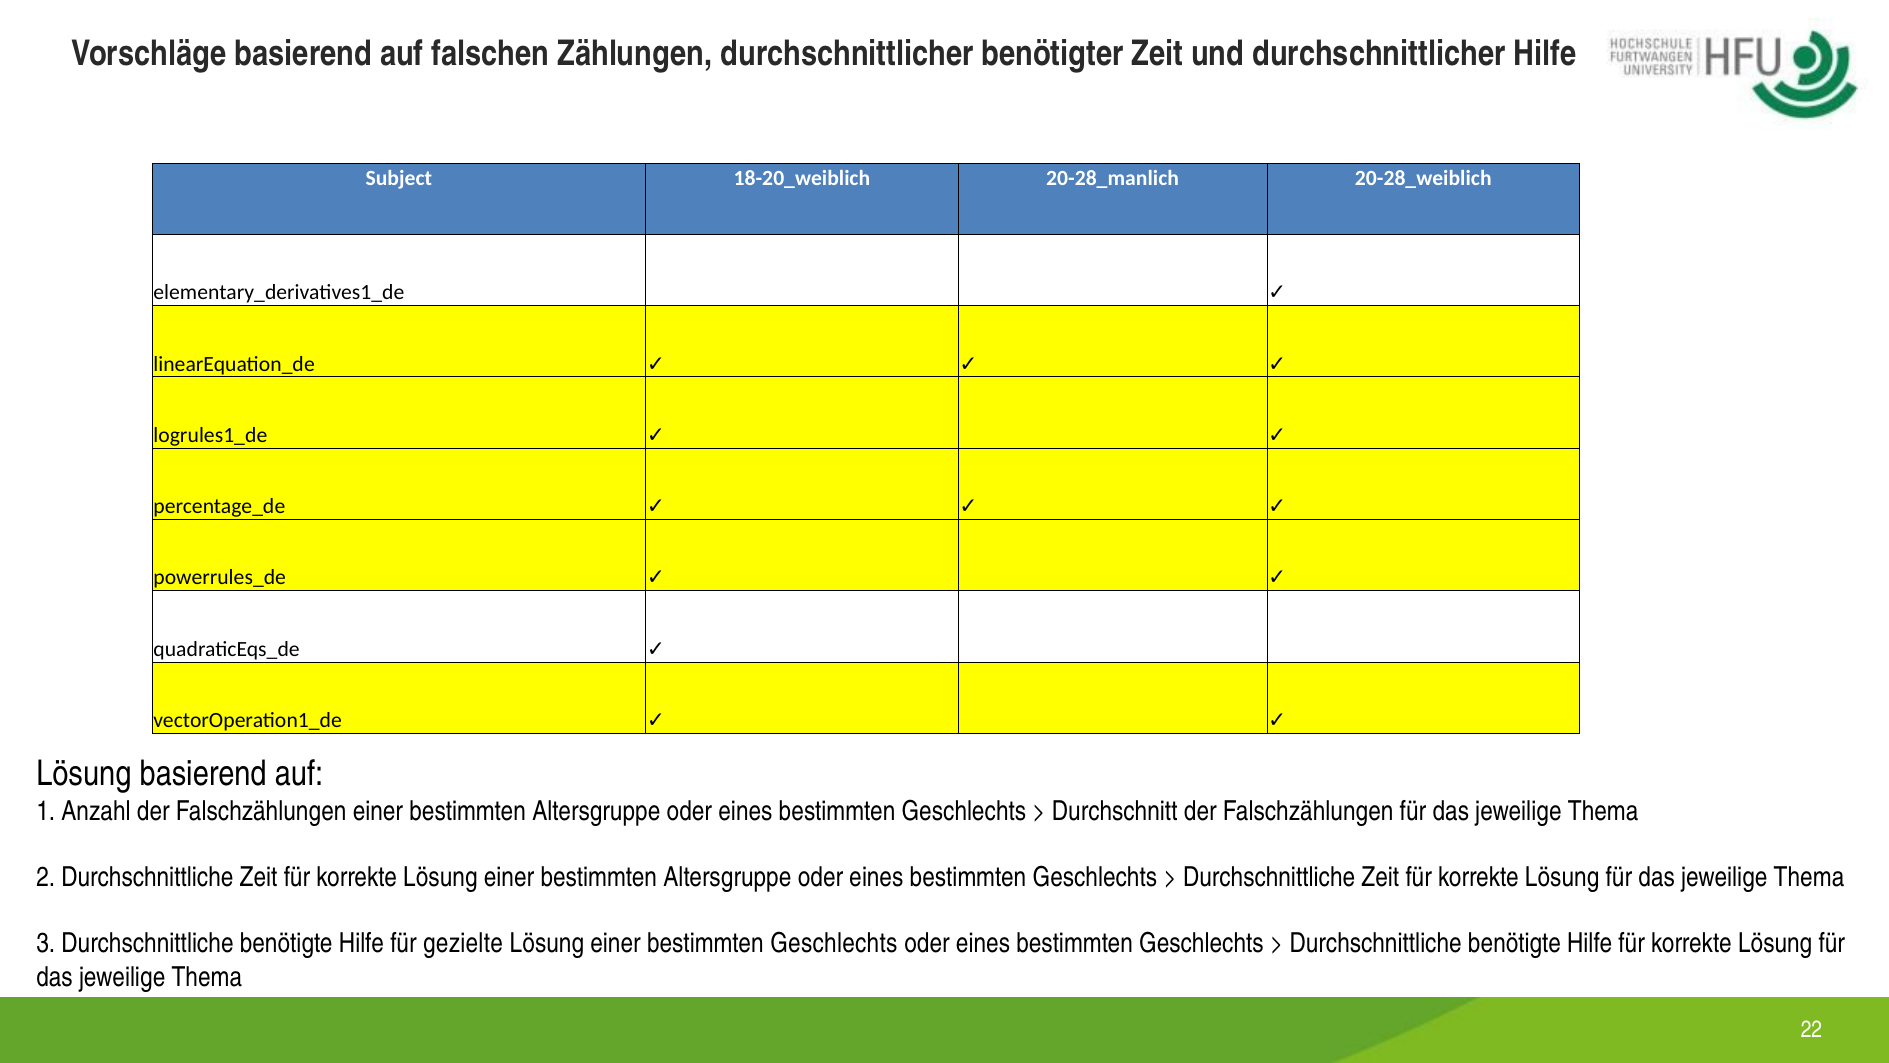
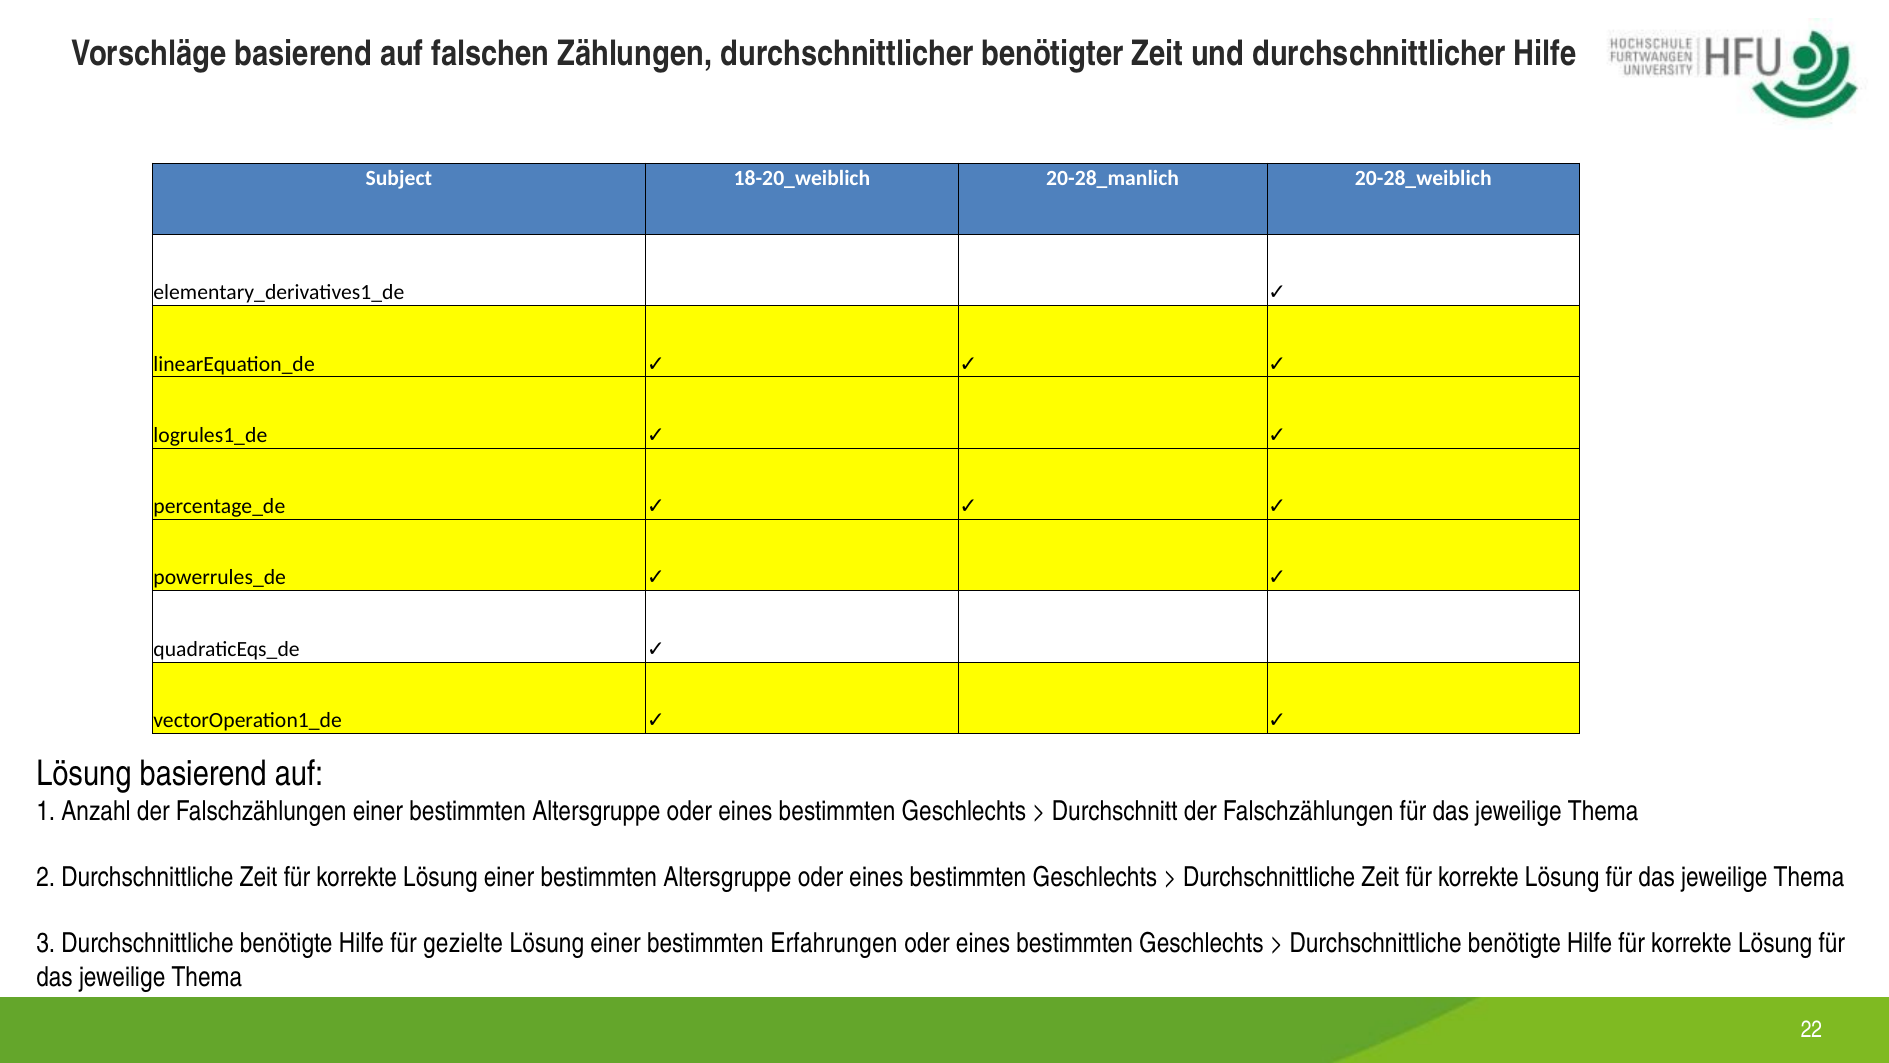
einer bestimmten Geschlechts: Geschlechts -> Erfahrungen
